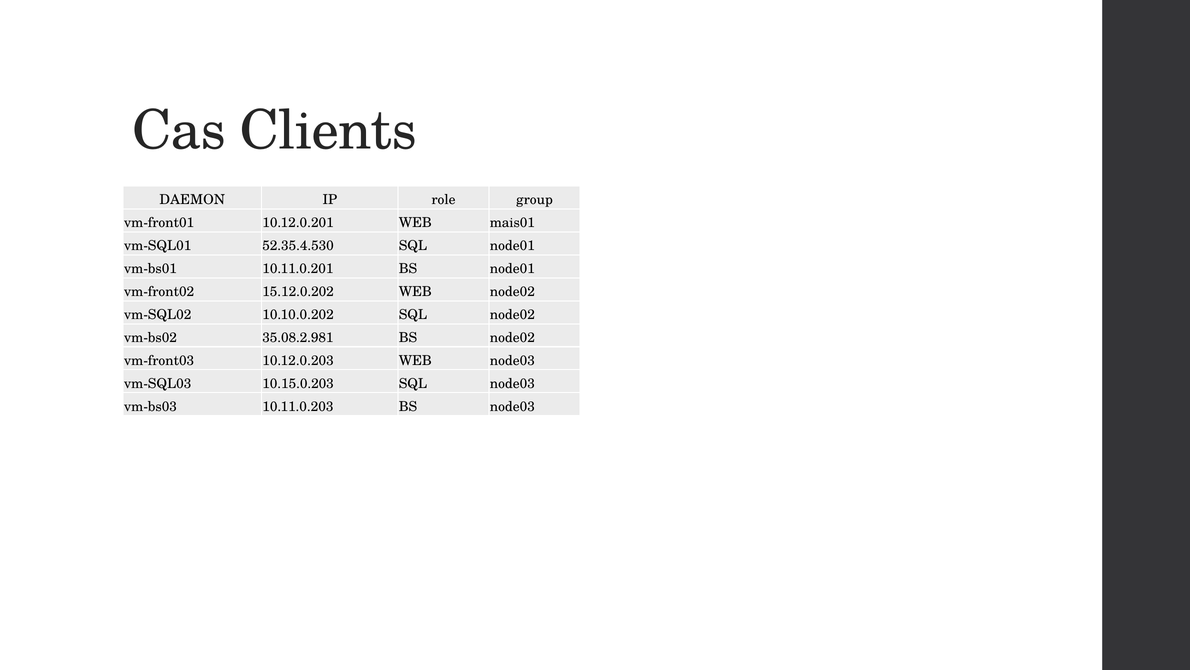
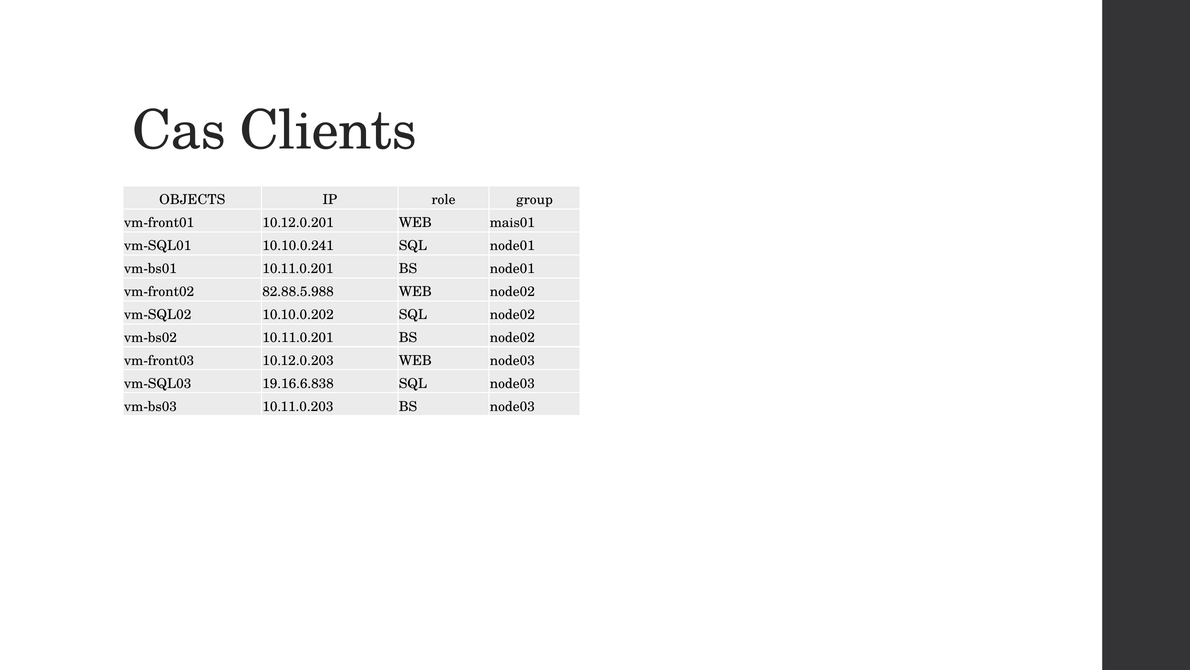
DAEMON: DAEMON -> OBJECTS
52.35.4.530: 52.35.4.530 -> 10.10.0.241
15.12.0.202: 15.12.0.202 -> 82.88.5.988
vm-bs02 35.08.2.981: 35.08.2.981 -> 10.11.0.201
10.15.0.203: 10.15.0.203 -> 19.16.6.838
